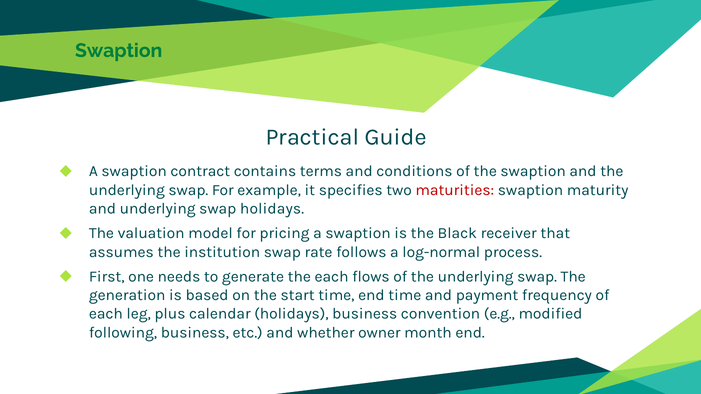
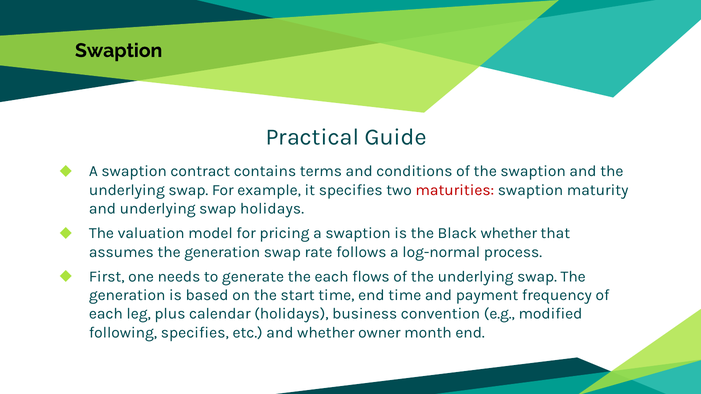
Swaption at (119, 51) colour: green -> black
Black receiver: receiver -> whether
assumes the institution: institution -> generation
following business: business -> specifies
